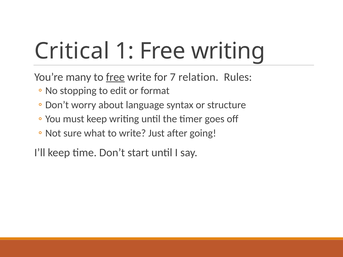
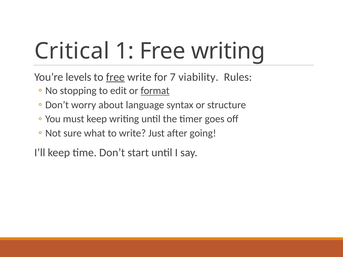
many: many -> levels
relation: relation -> viability
format underline: none -> present
